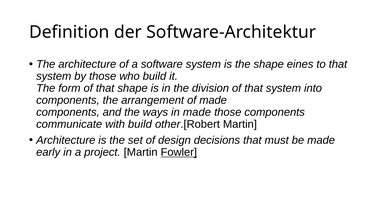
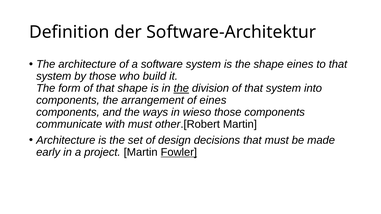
the at (181, 88) underline: none -> present
of made: made -> eines
in made: made -> wieso
with build: build -> must
